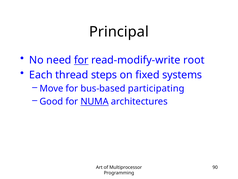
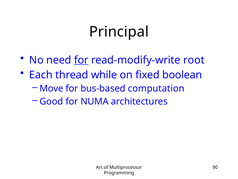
steps: steps -> while
systems: systems -> boolean
participating: participating -> computation
NUMA underline: present -> none
